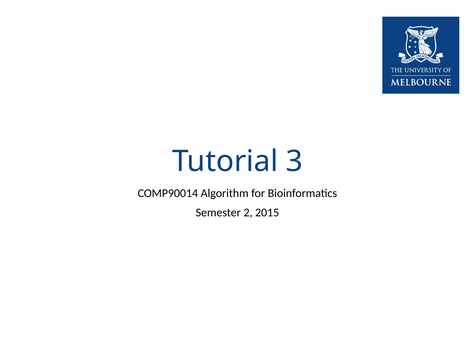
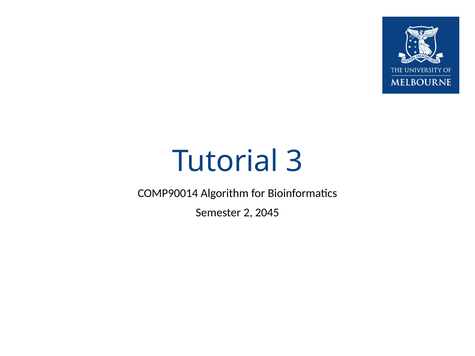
2015: 2015 -> 2045
